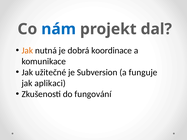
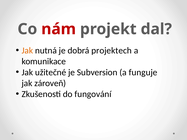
nám colour: blue -> red
koordinace: koordinace -> projektech
aplikaci: aplikaci -> zároveň
